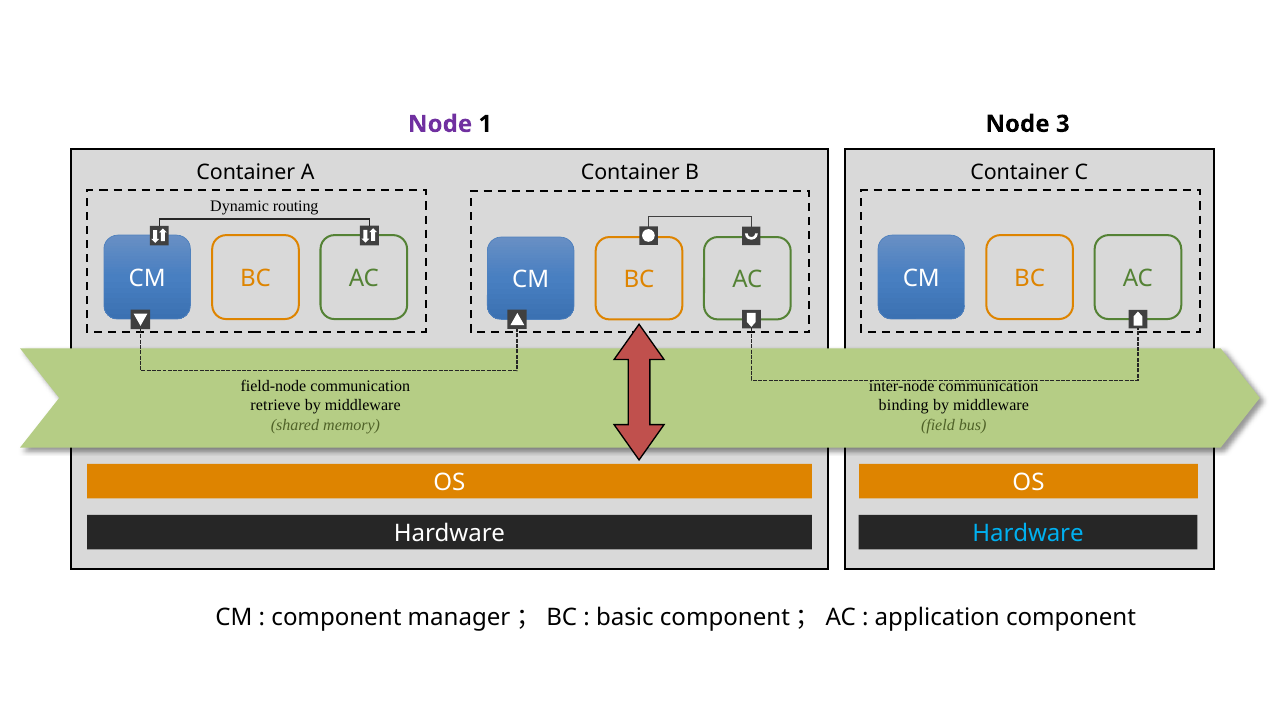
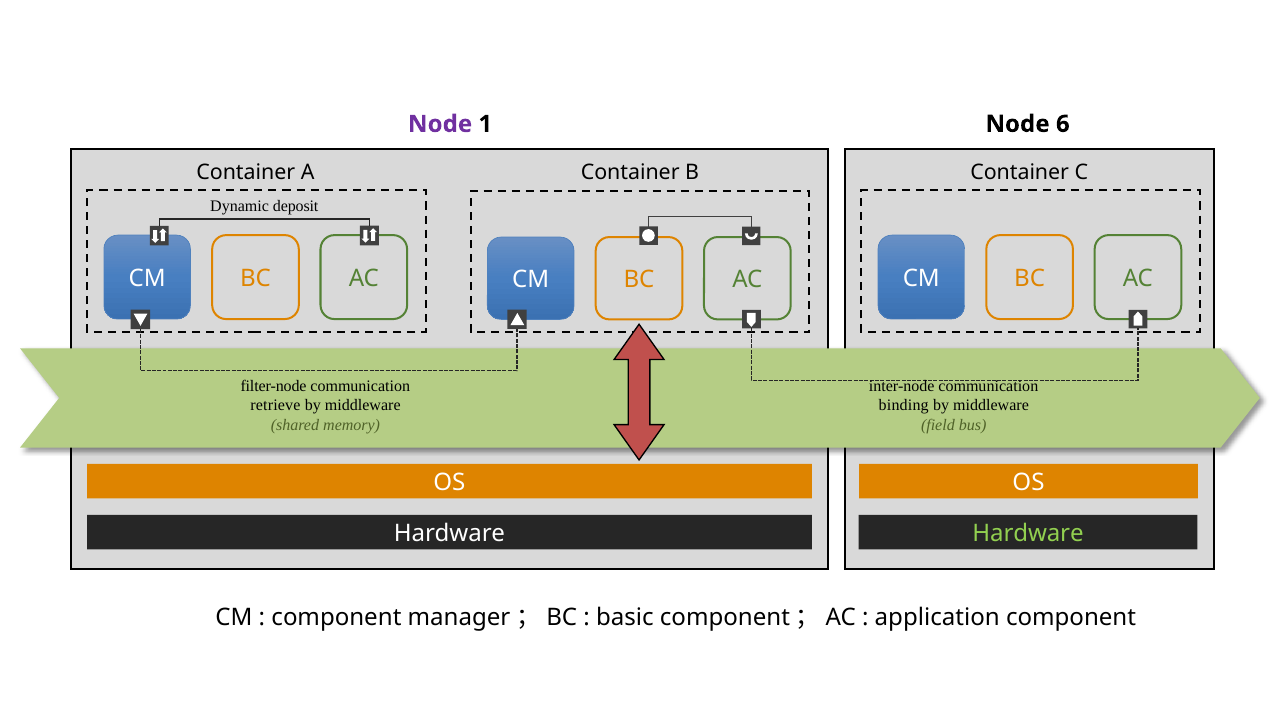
3: 3 -> 6
routing: routing -> deposit
field-node: field-node -> filter-node
Hardware at (1028, 534) colour: light blue -> light green
